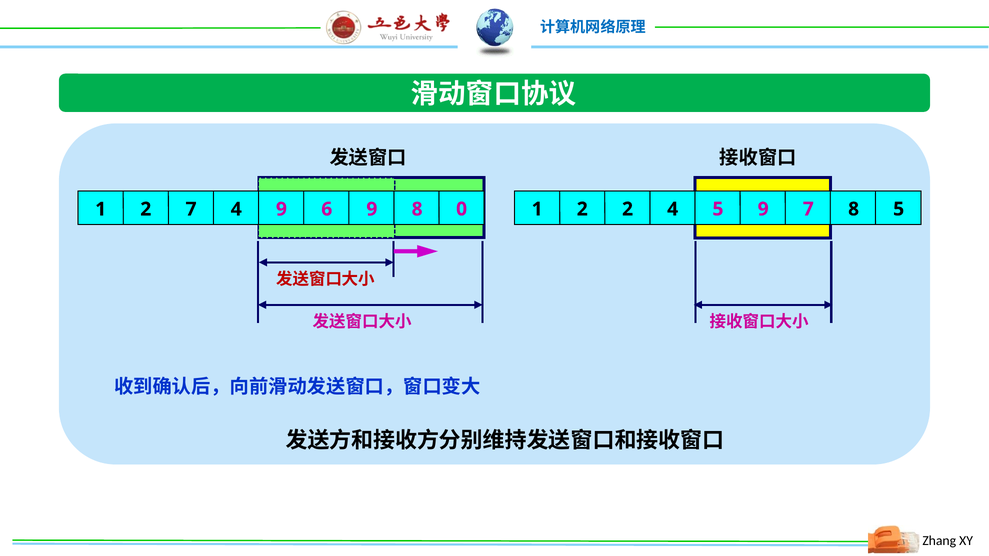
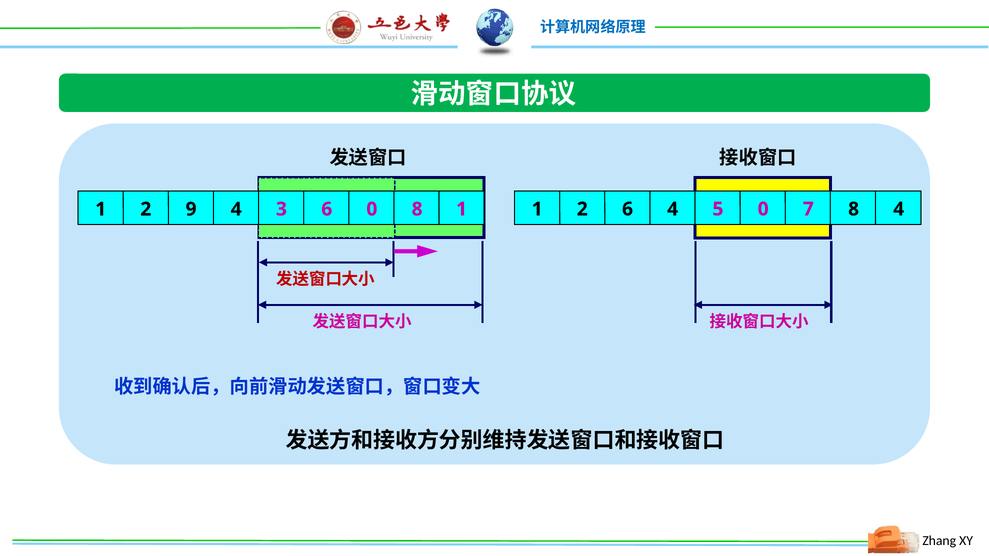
2 2: 2 -> 6
5 9: 9 -> 0
8 5: 5 -> 4
2 7: 7 -> 9
4 9: 9 -> 3
6 9: 9 -> 0
8 0: 0 -> 1
